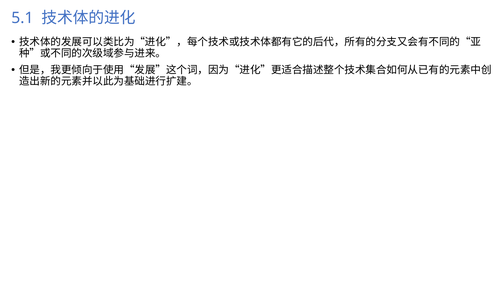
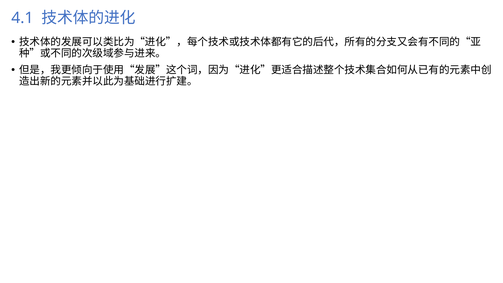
5.1: 5.1 -> 4.1
